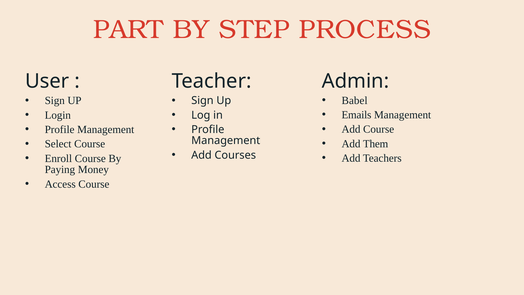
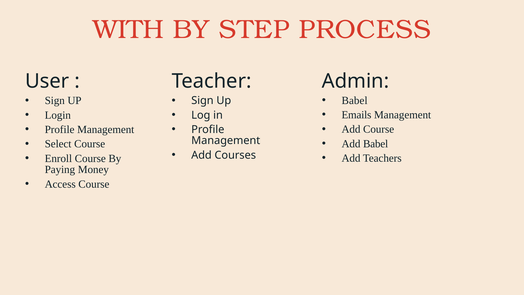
PART: PART -> WITH
Add Them: Them -> Babel
